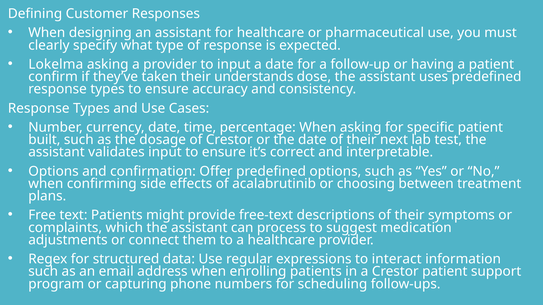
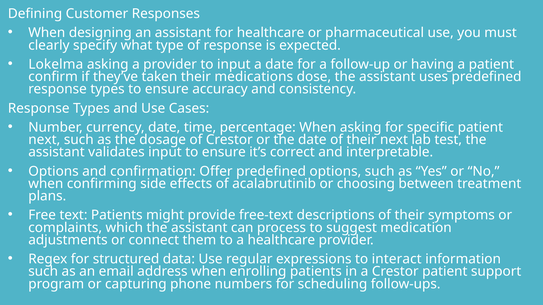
understands: understands -> medications
built at (44, 140): built -> next
